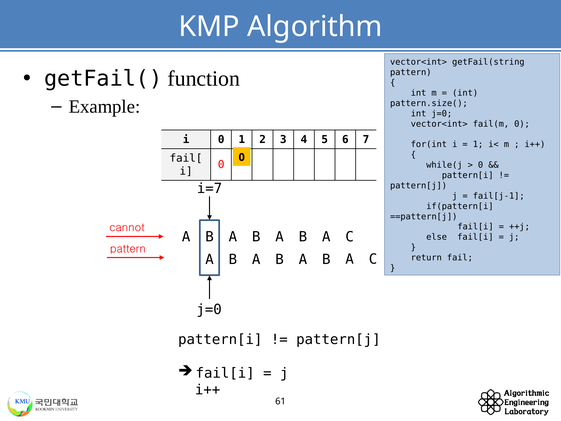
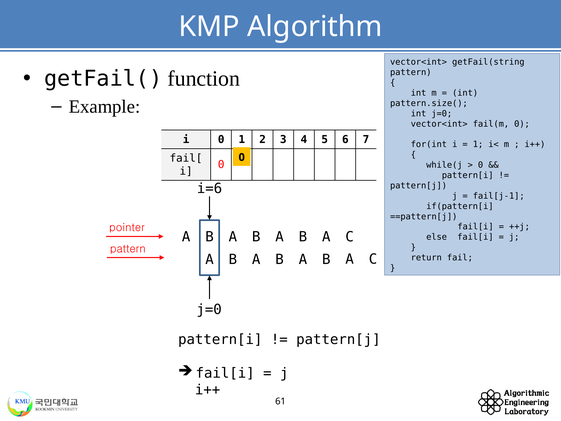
i=7: i=7 -> i=6
cannot: cannot -> pointer
